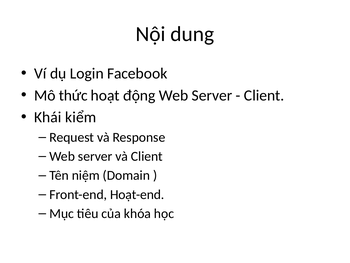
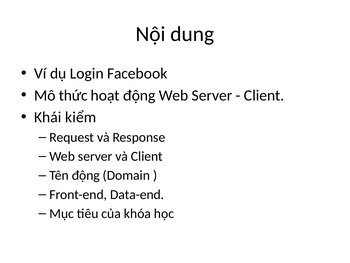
Tên niệm: niệm -> động
Hoạt-end: Hoạt-end -> Data-end
